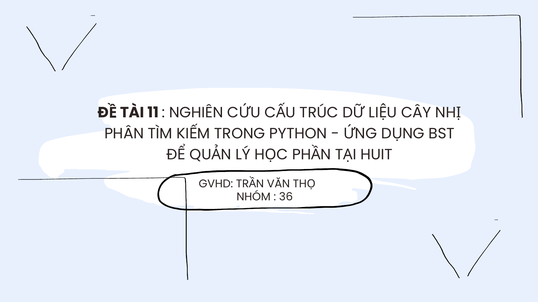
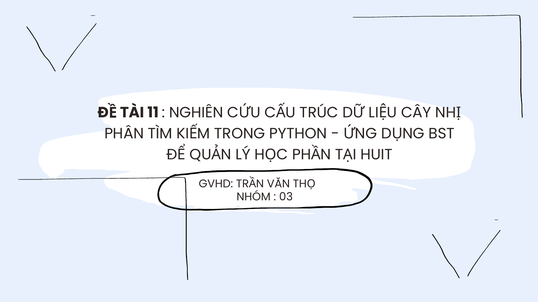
36: 36 -> 03
